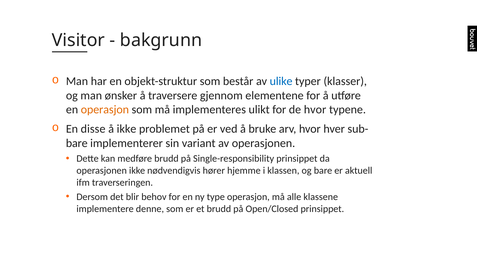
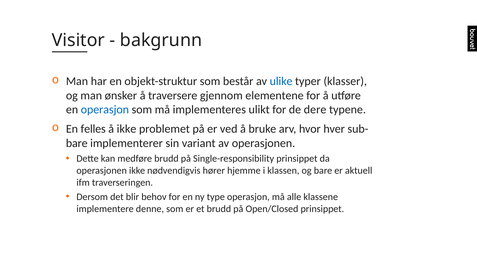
operasjon at (105, 110) colour: orange -> blue
de hvor: hvor -> dere
disse: disse -> felles
